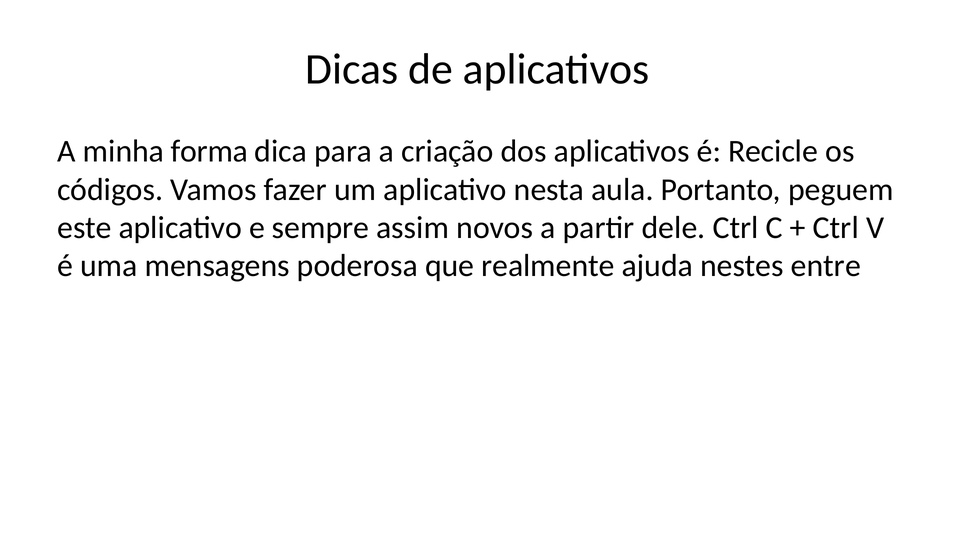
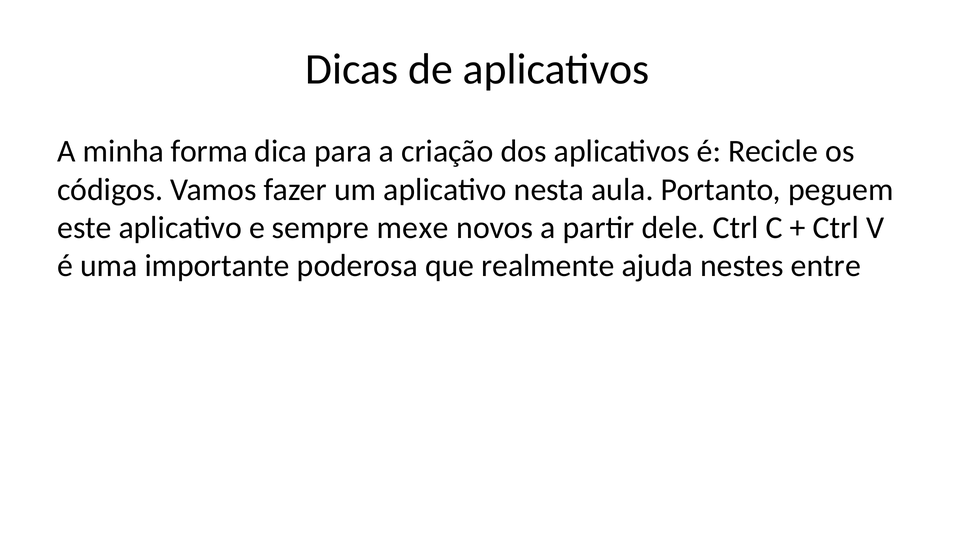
assim: assim -> mexe
mensagens: mensagens -> importante
